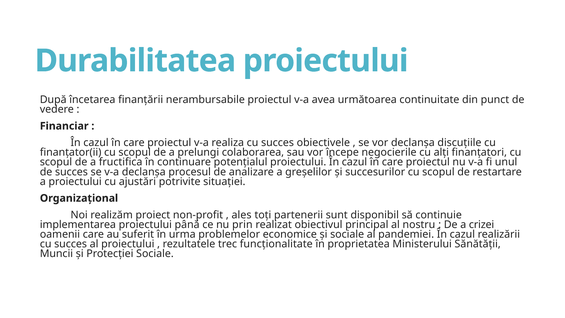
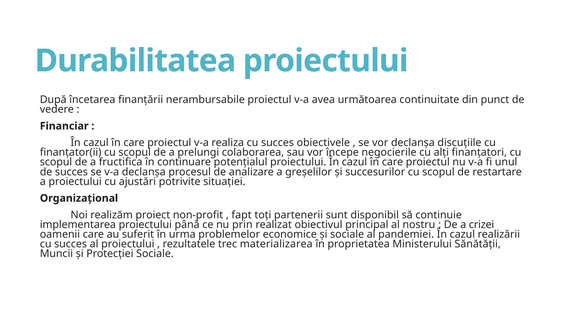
ales: ales -> fapt
funcționalitate: funcționalitate -> materializarea
